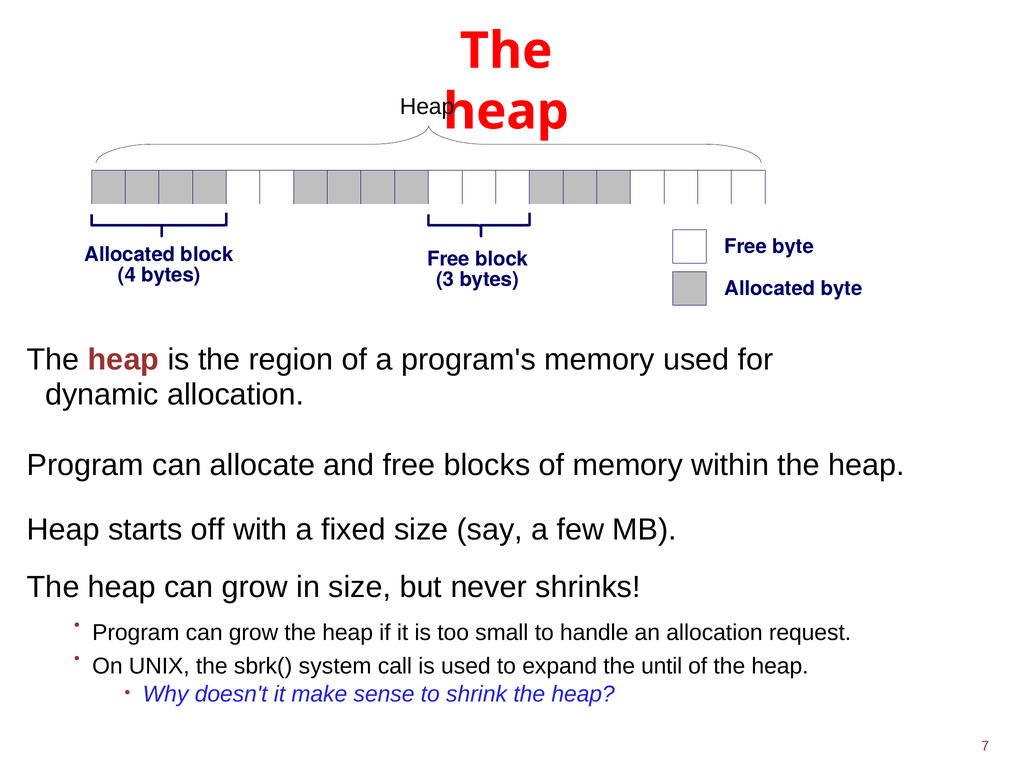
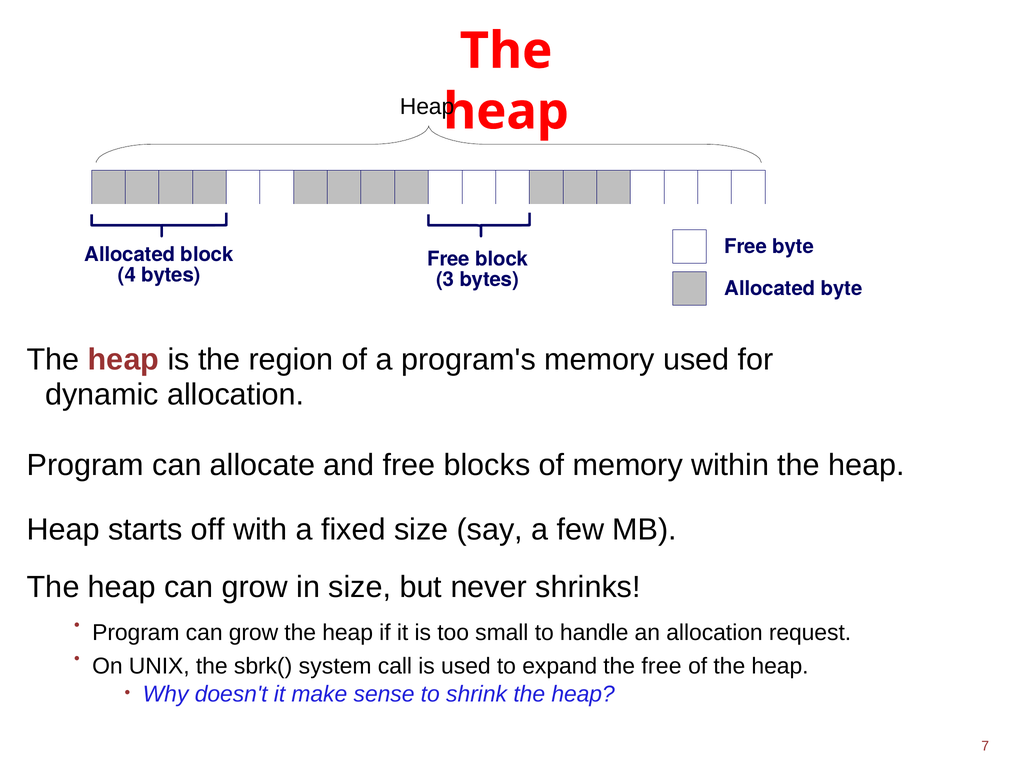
the until: until -> free
